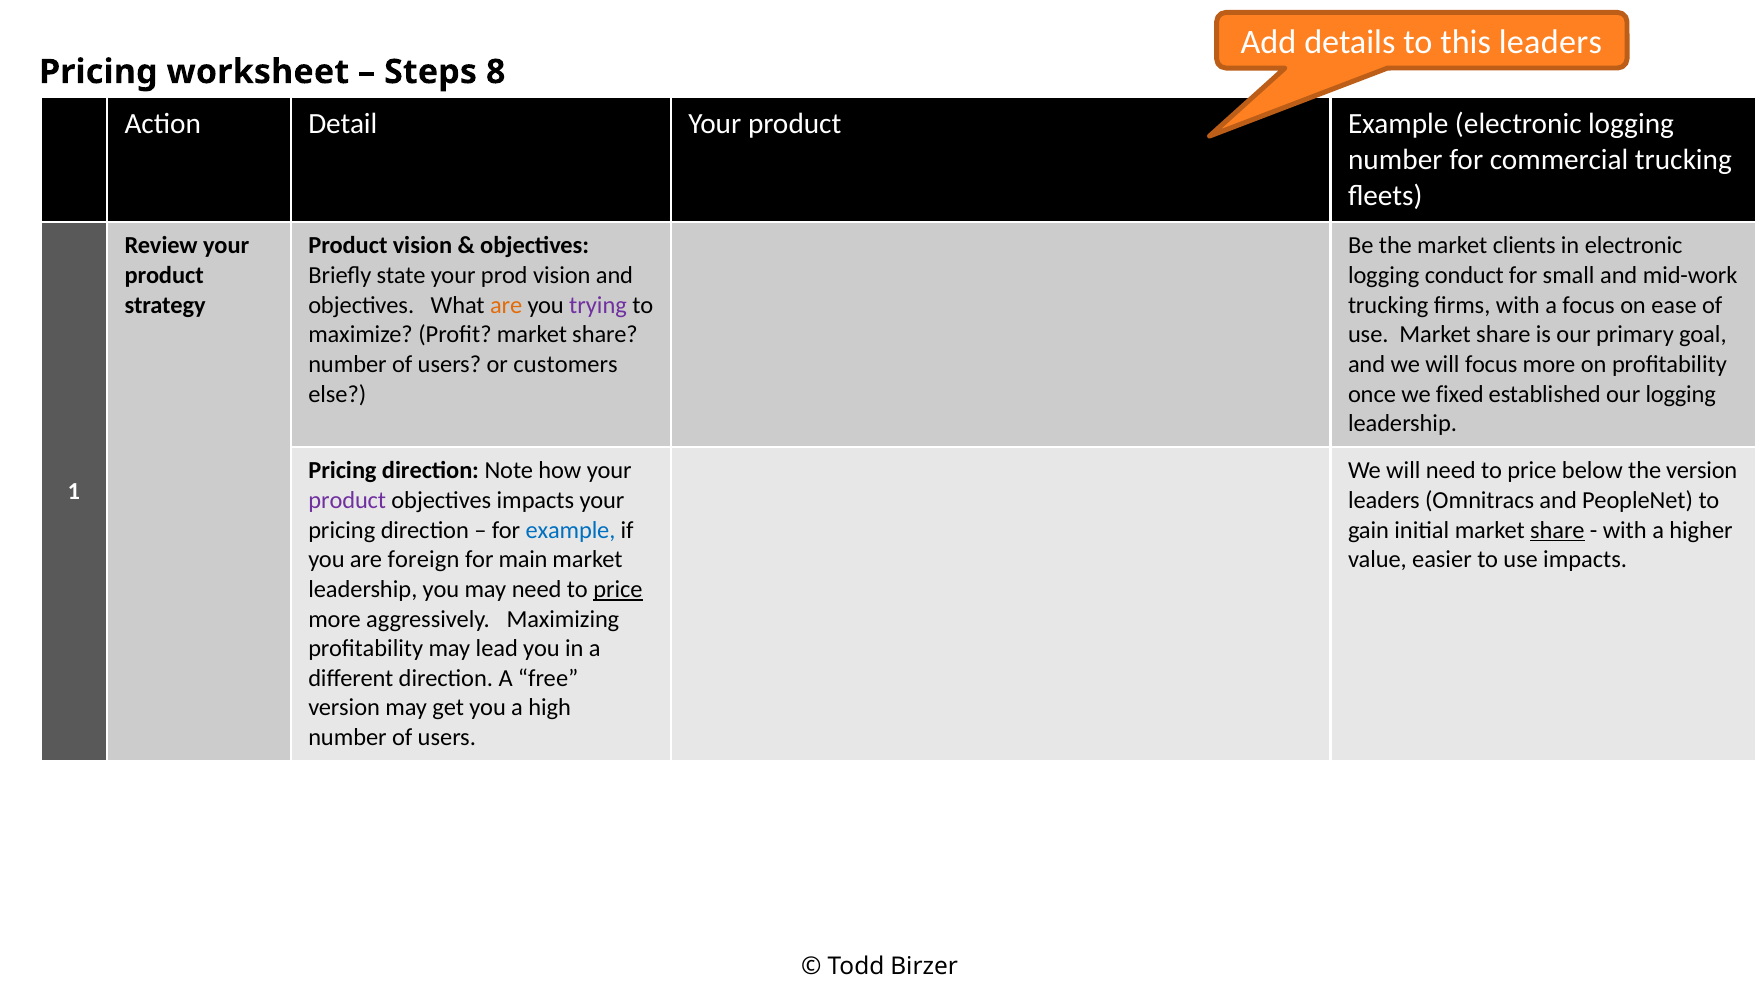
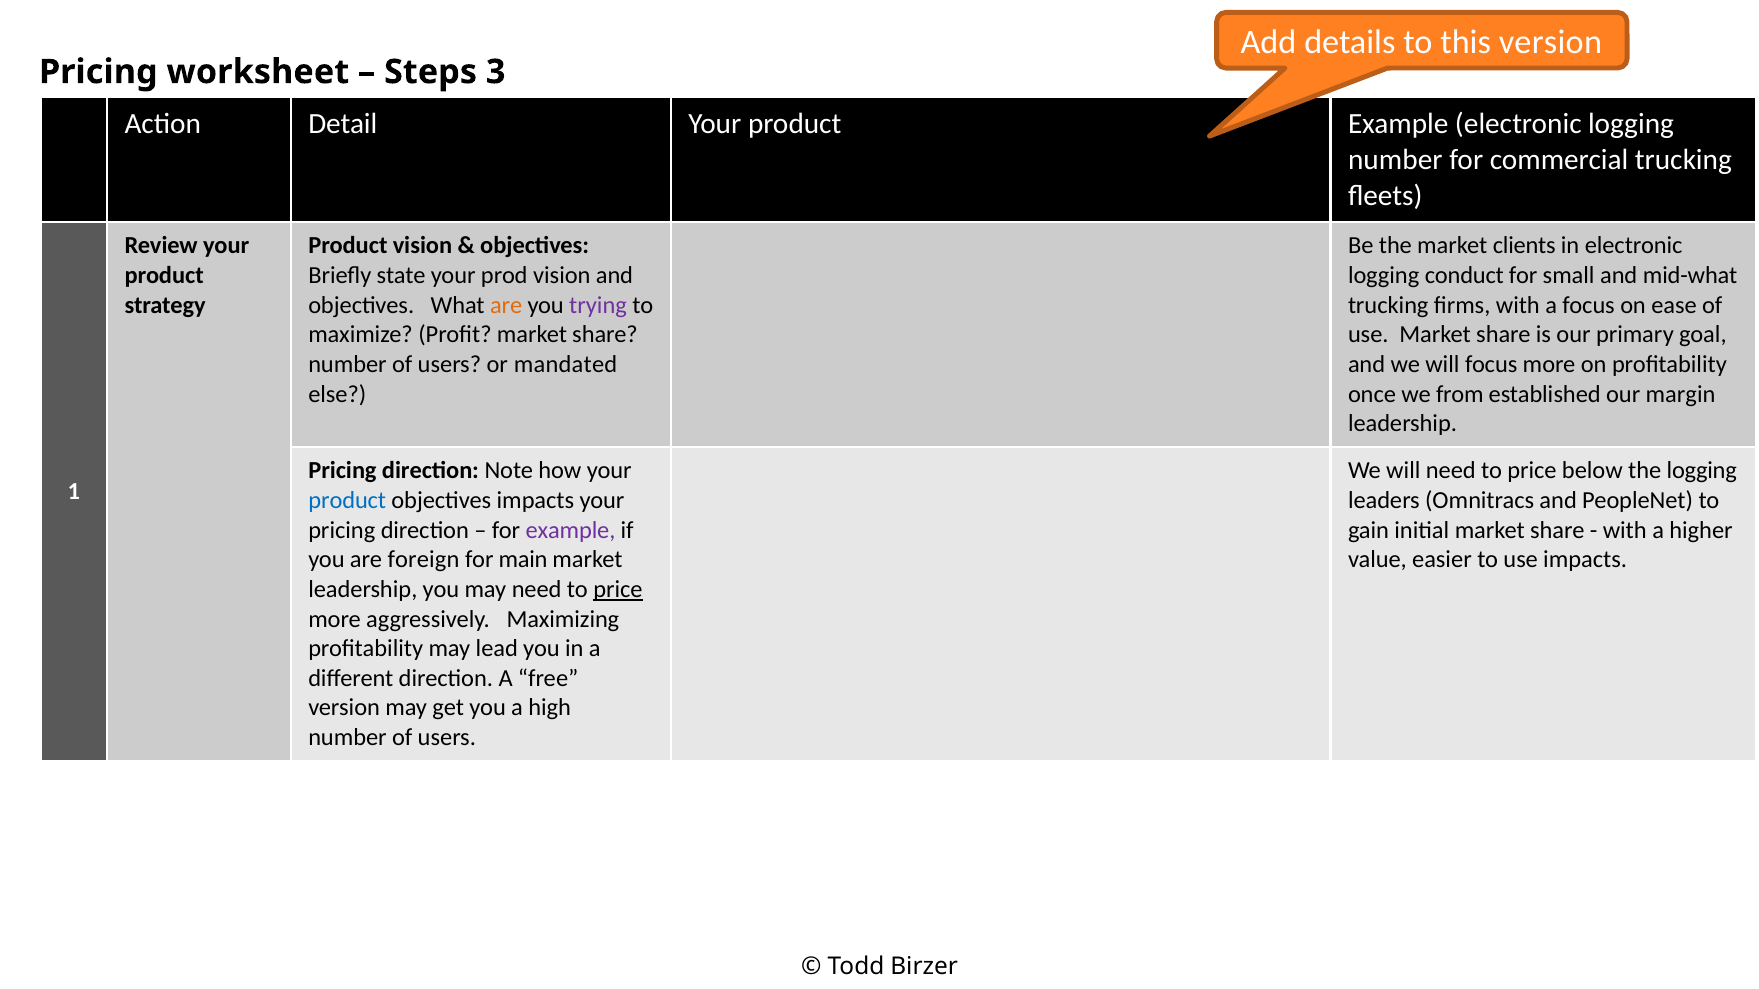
this leaders: leaders -> version
8: 8 -> 3
mid-work: mid-work -> mid-what
customers: customers -> mandated
fixed: fixed -> from
our logging: logging -> margin
the version: version -> logging
product at (347, 501) colour: purple -> blue
example at (570, 530) colour: blue -> purple
share at (1557, 530) underline: present -> none
